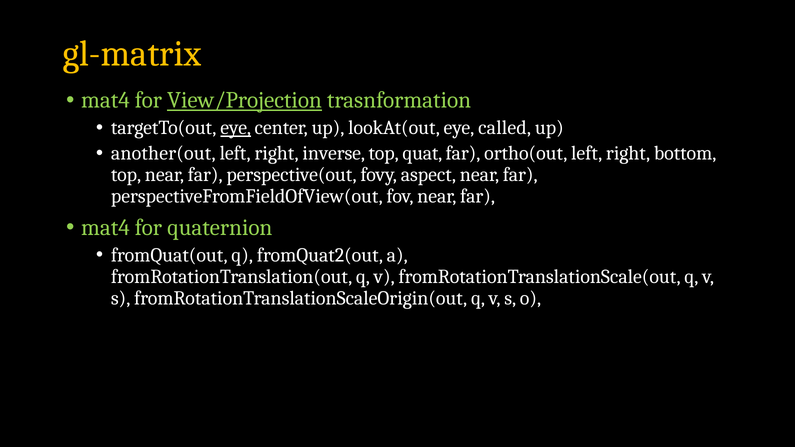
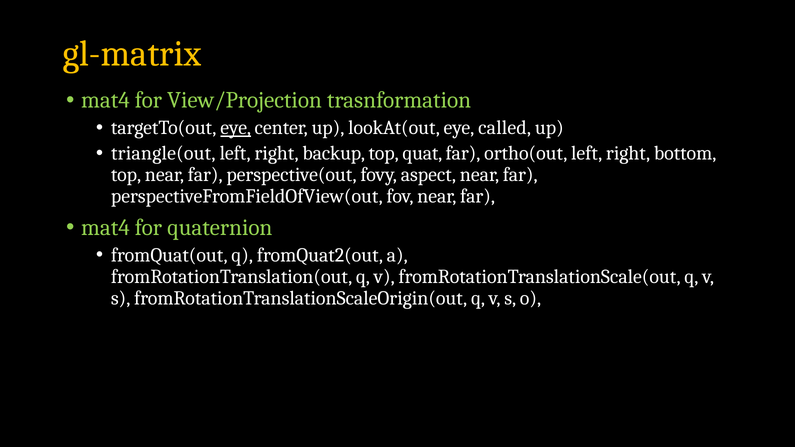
View/Projection underline: present -> none
another(out: another(out -> triangle(out
inverse: inverse -> backup
